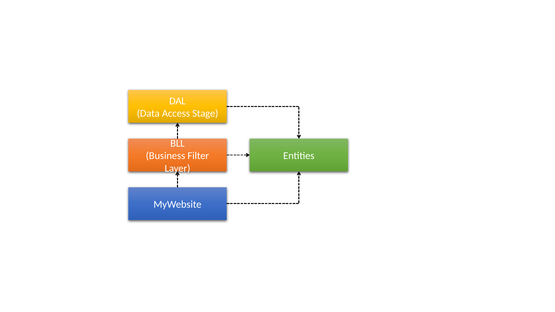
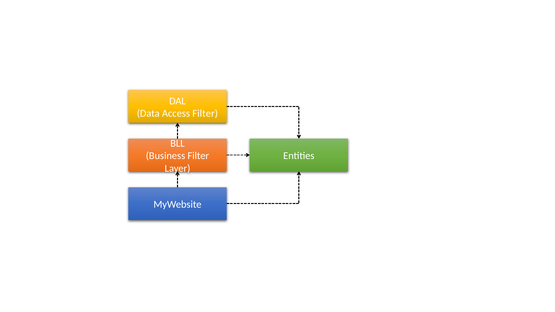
Access Stage: Stage -> Filter
